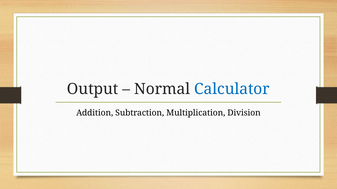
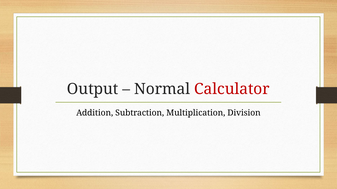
Calculator colour: blue -> red
